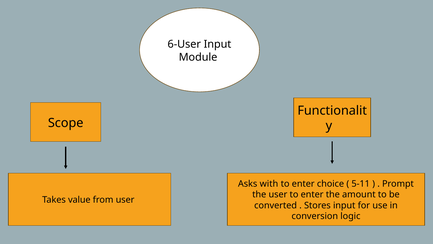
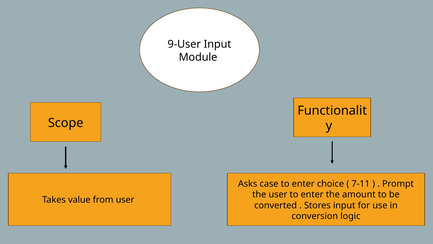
6-User: 6-User -> 9-User
with: with -> case
5-11: 5-11 -> 7-11
